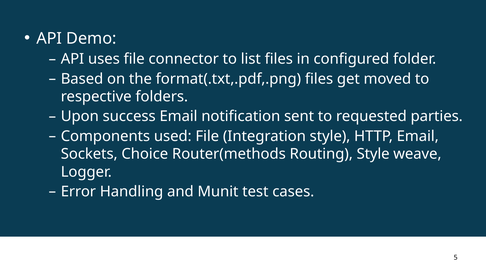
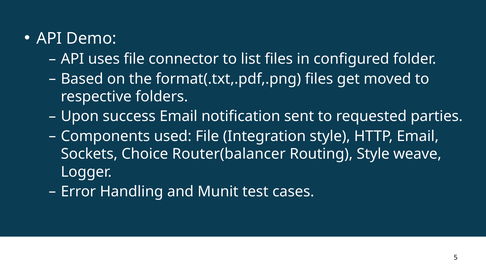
Router(methods: Router(methods -> Router(balancer
